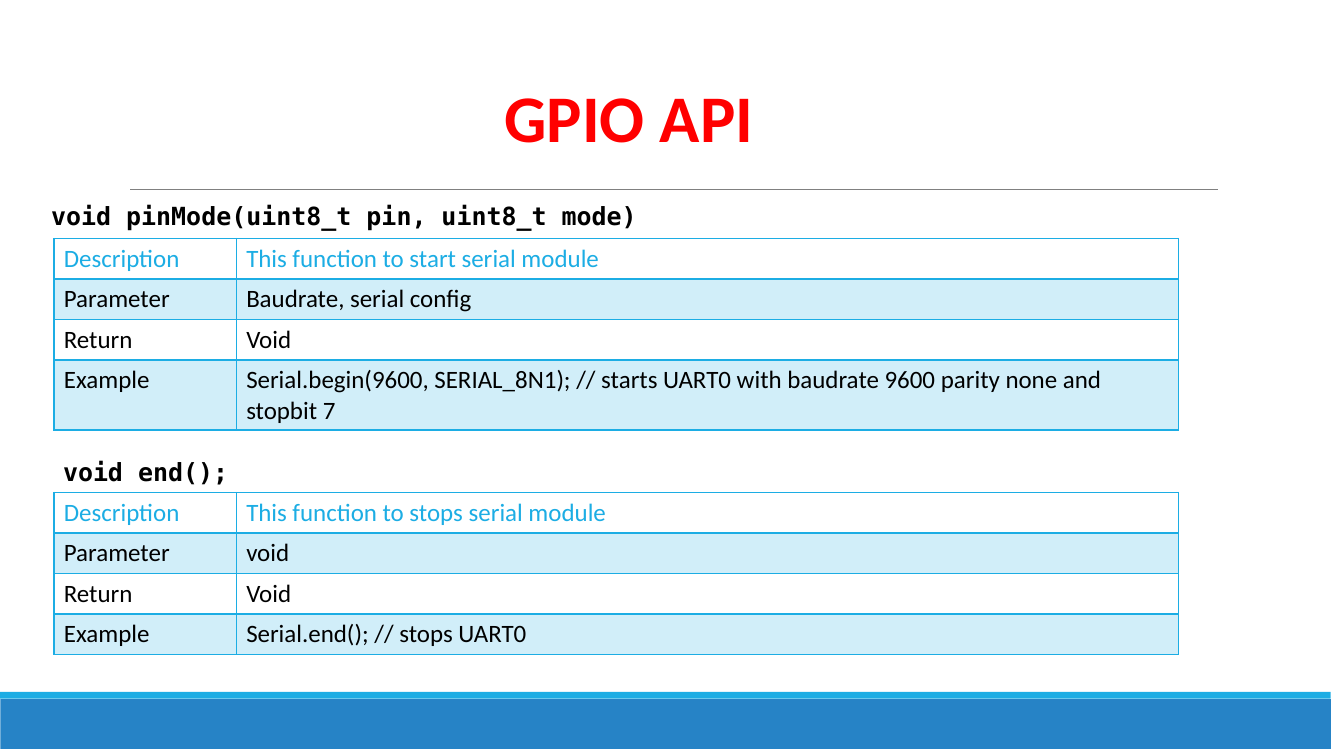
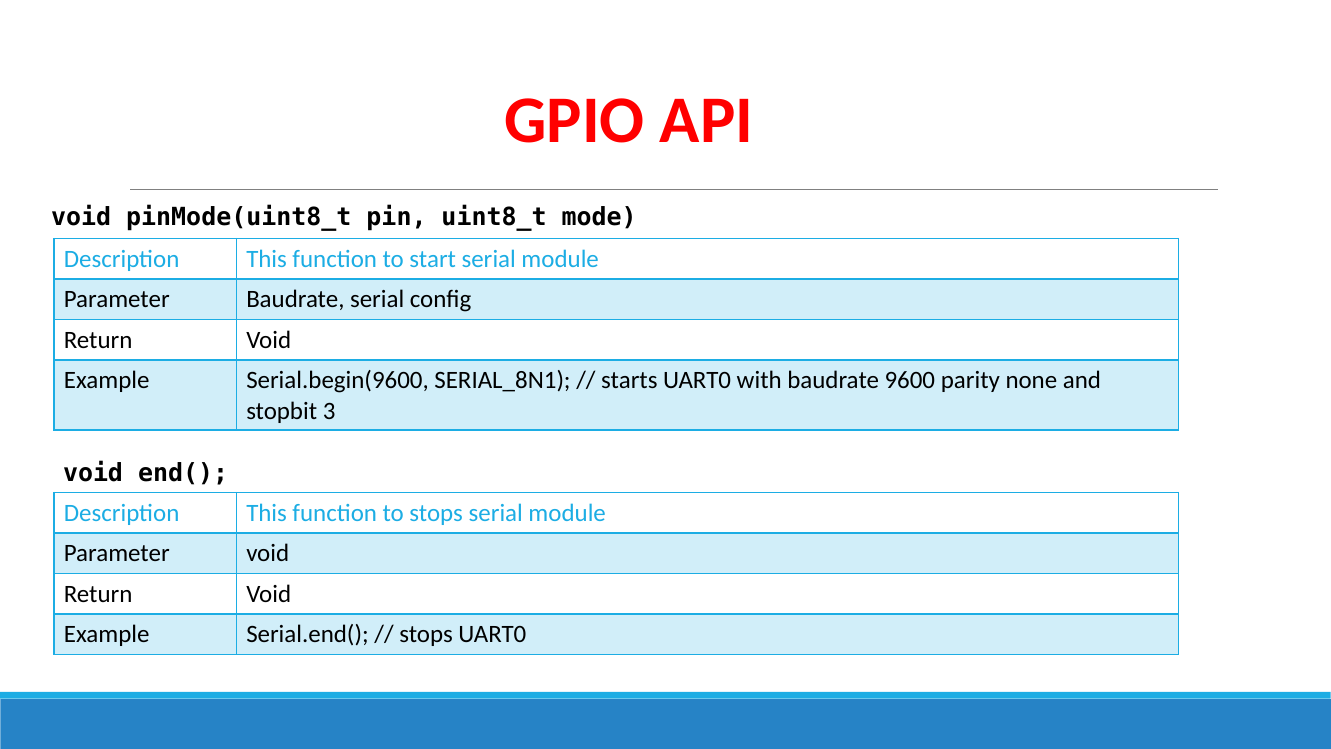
7: 7 -> 3
